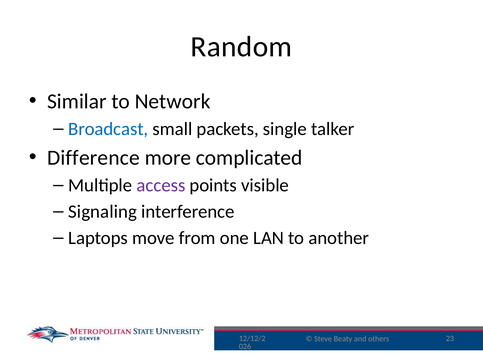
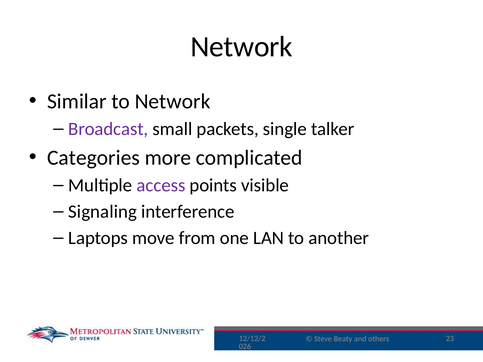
Random at (241, 47): Random -> Network
Broadcast colour: blue -> purple
Difference: Difference -> Categories
